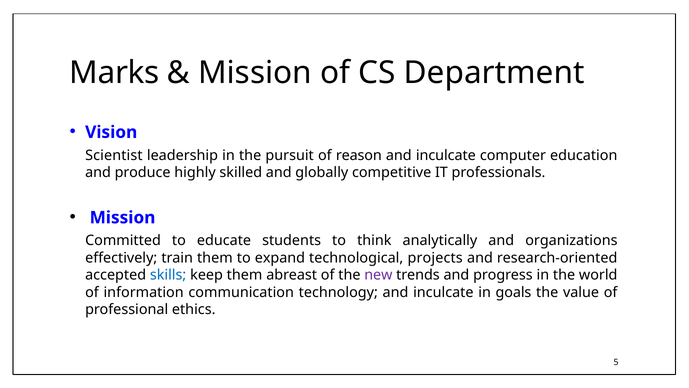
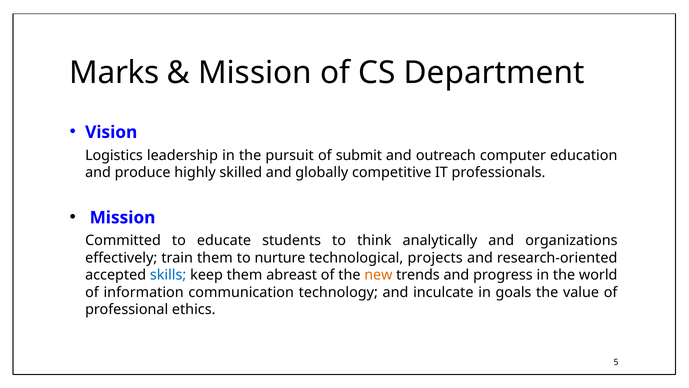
Scientist: Scientist -> Logistics
reason: reason -> submit
inculcate at (446, 155): inculcate -> outreach
expand: expand -> nurture
new colour: purple -> orange
